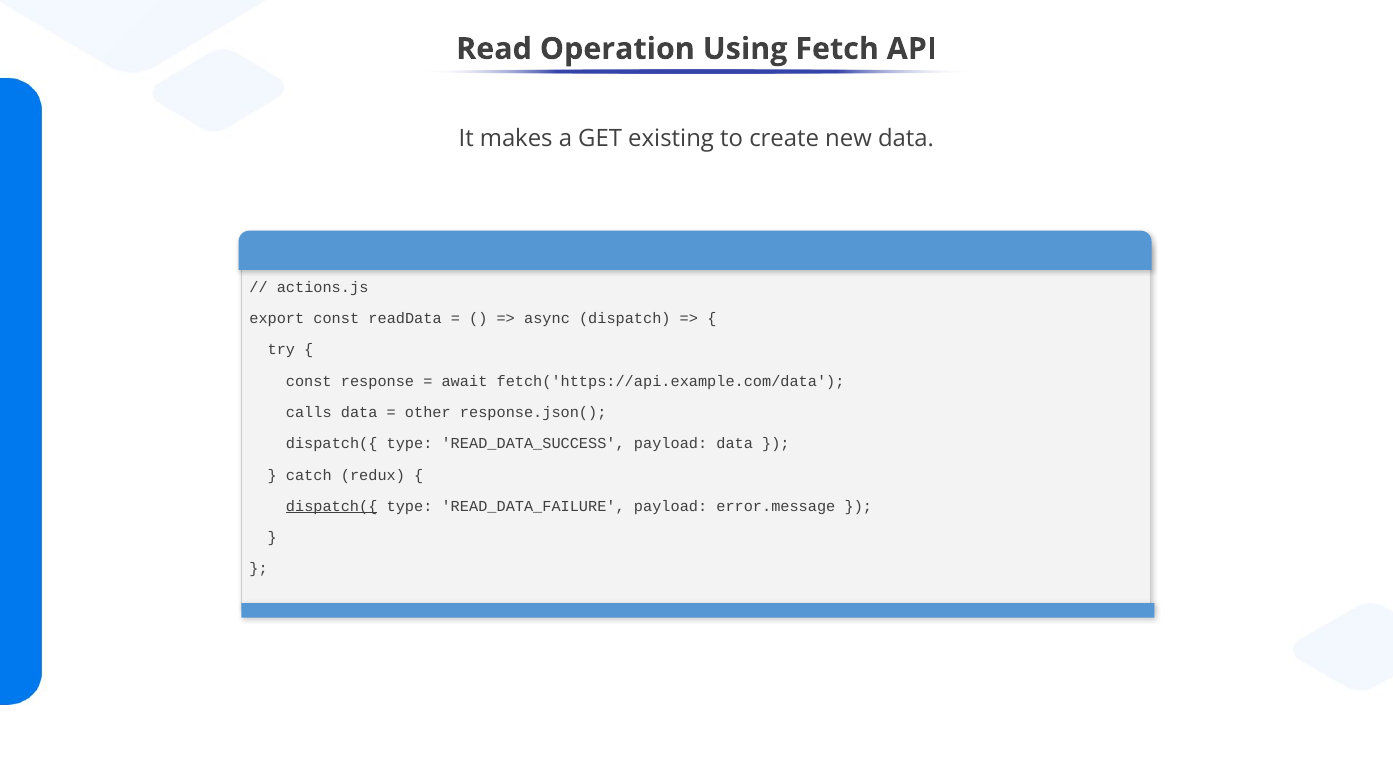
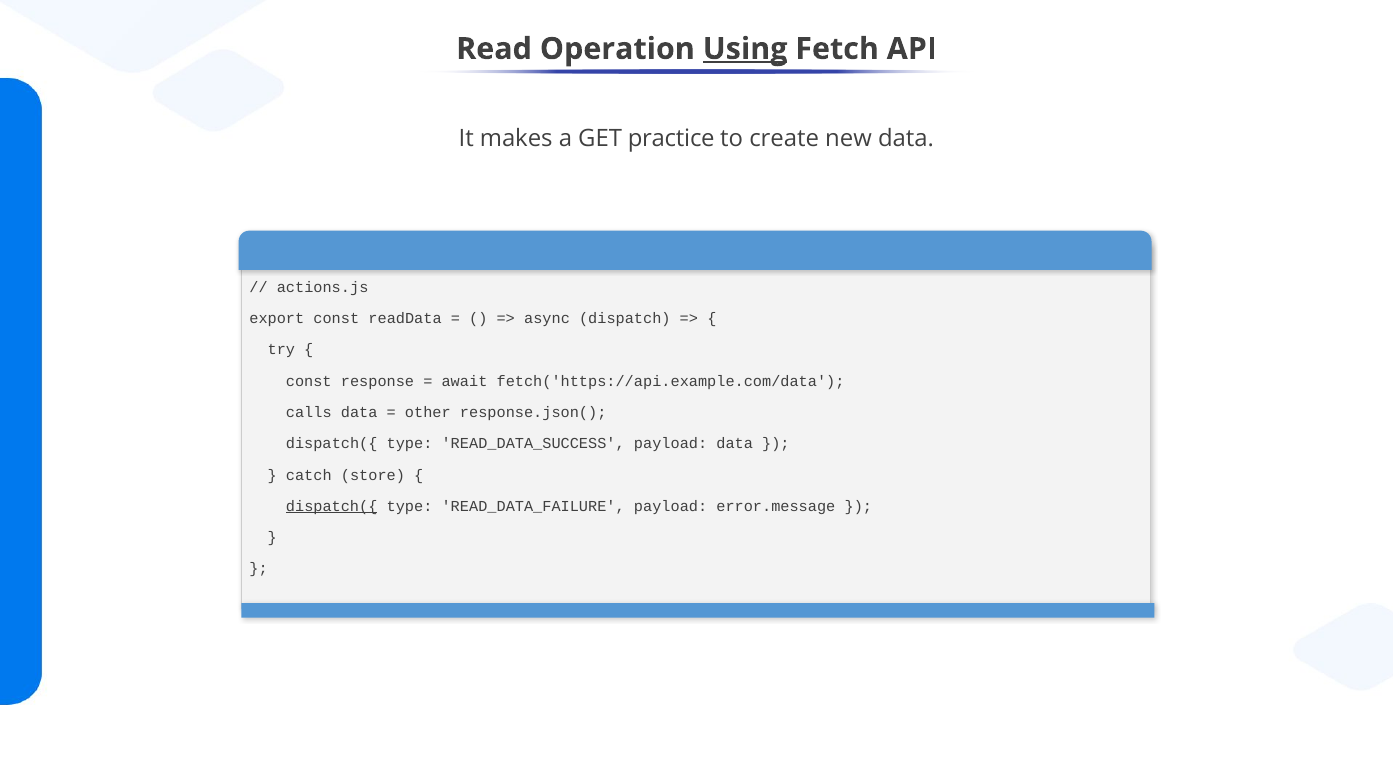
Using underline: none -> present
existing: existing -> practice
redux: redux -> store
